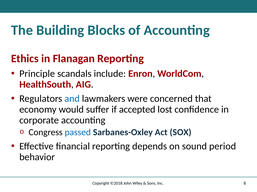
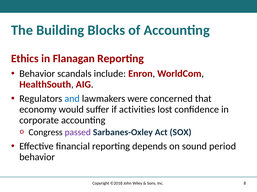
Principle at (37, 74): Principle -> Behavior
accepted: accepted -> activities
passed colour: blue -> purple
